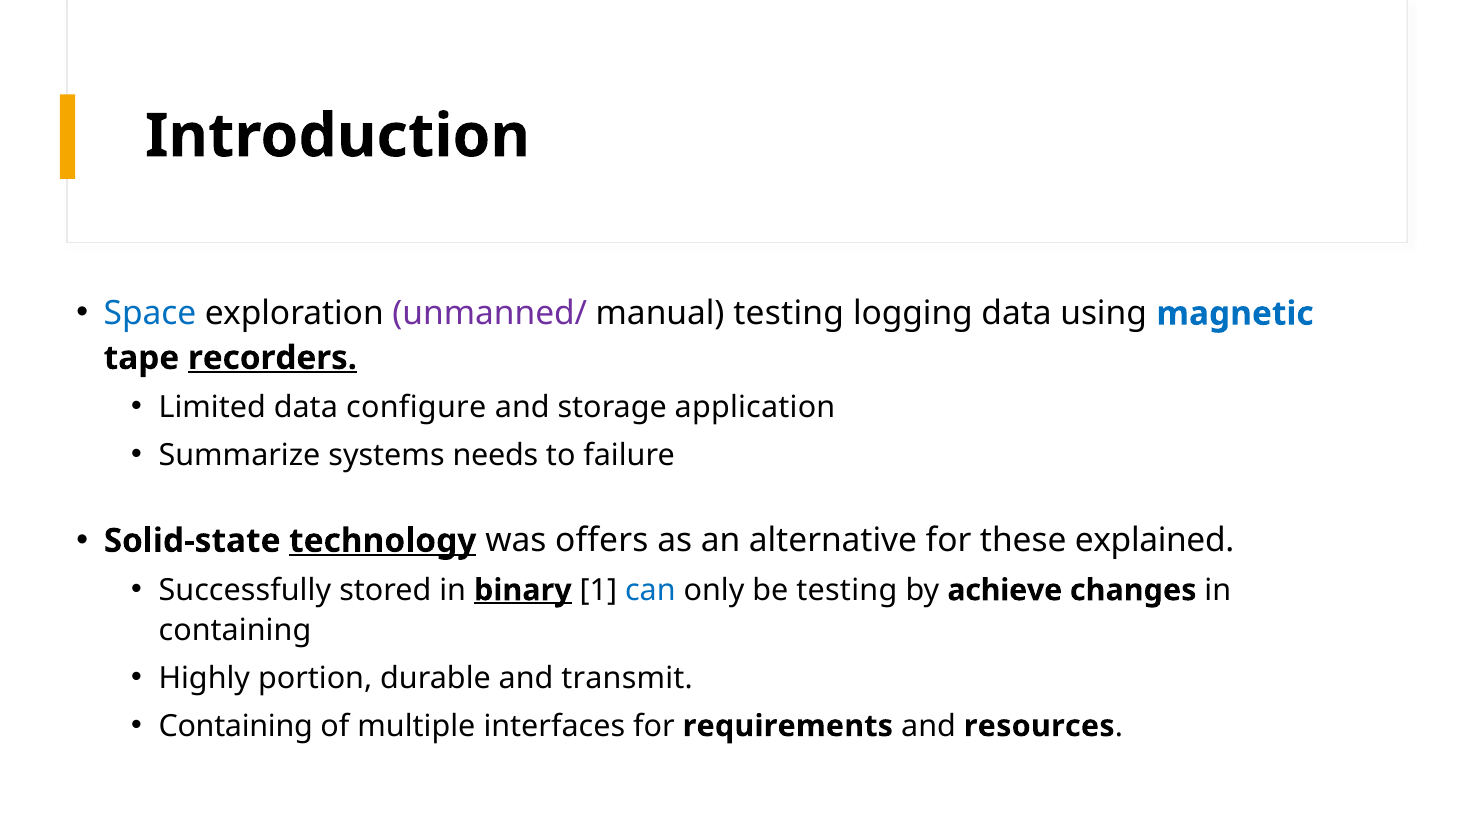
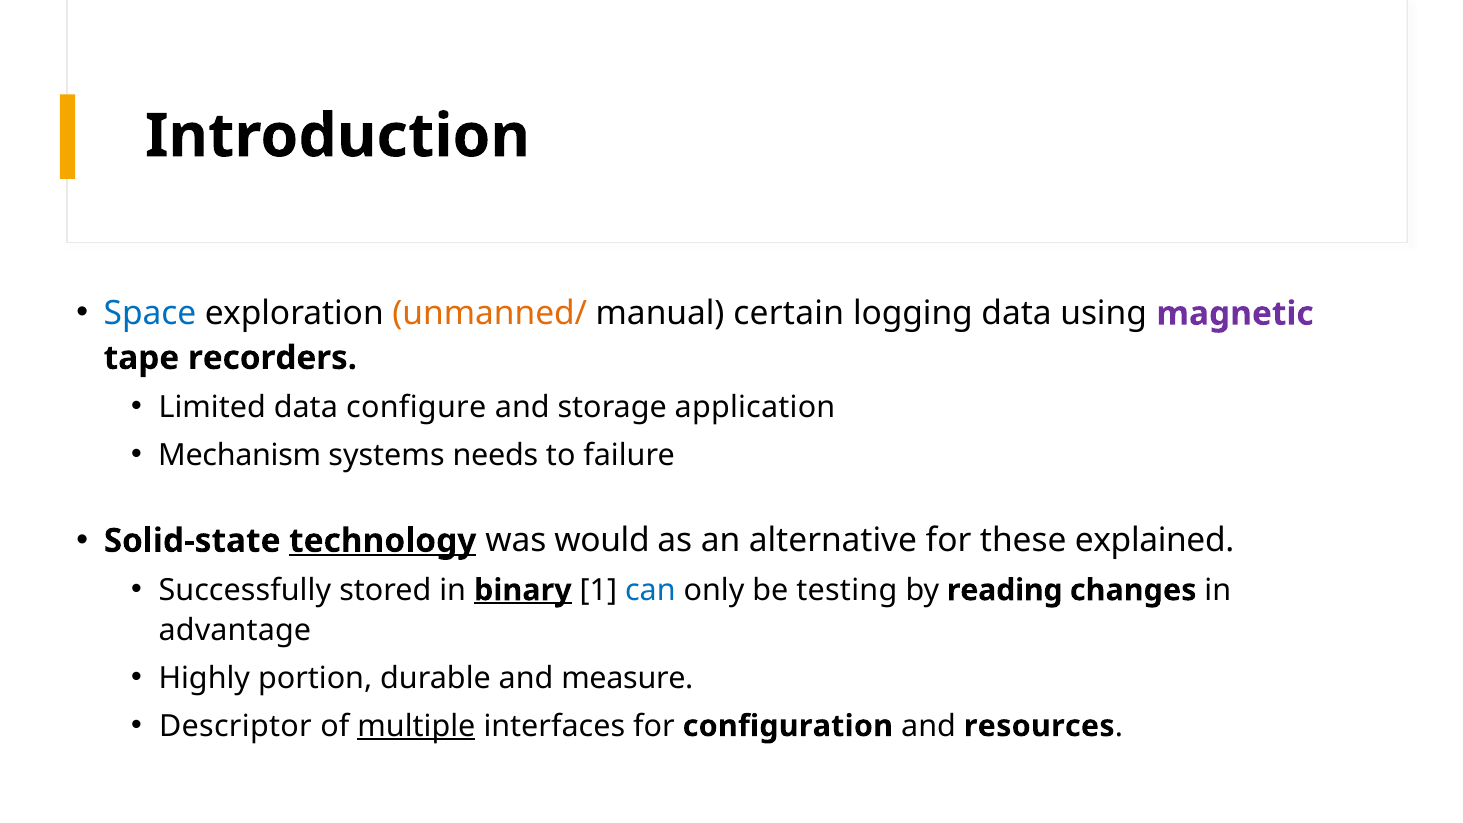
unmanned/ colour: purple -> orange
manual testing: testing -> certain
magnetic colour: blue -> purple
recorders underline: present -> none
Summarize: Summarize -> Mechanism
offers: offers -> would
achieve: achieve -> reading
containing at (235, 630): containing -> advantage
transmit: transmit -> measure
Containing at (236, 726): Containing -> Descriptor
multiple underline: none -> present
requirements: requirements -> configuration
